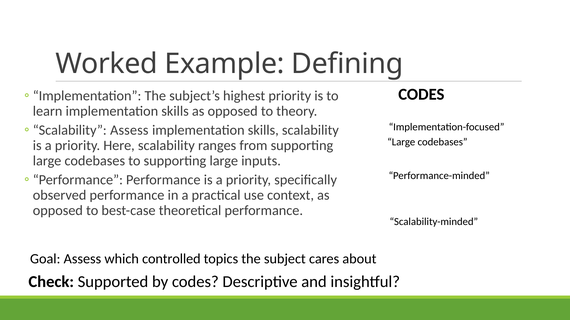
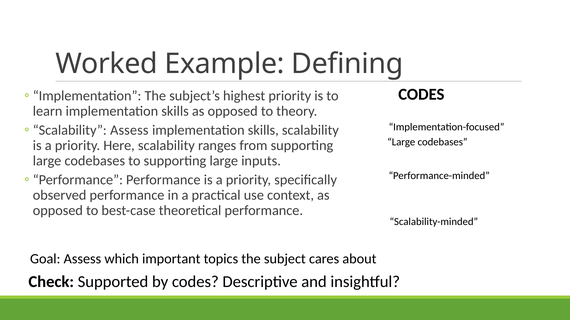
controlled: controlled -> important
